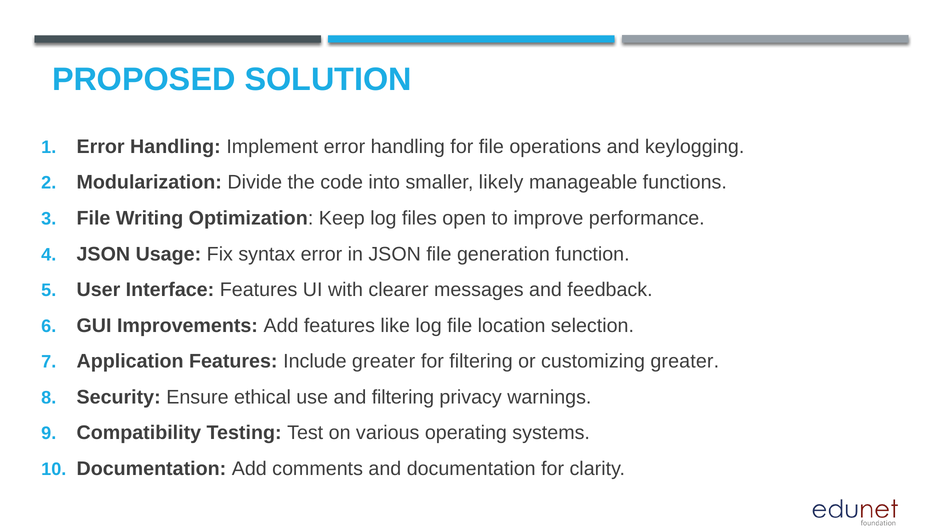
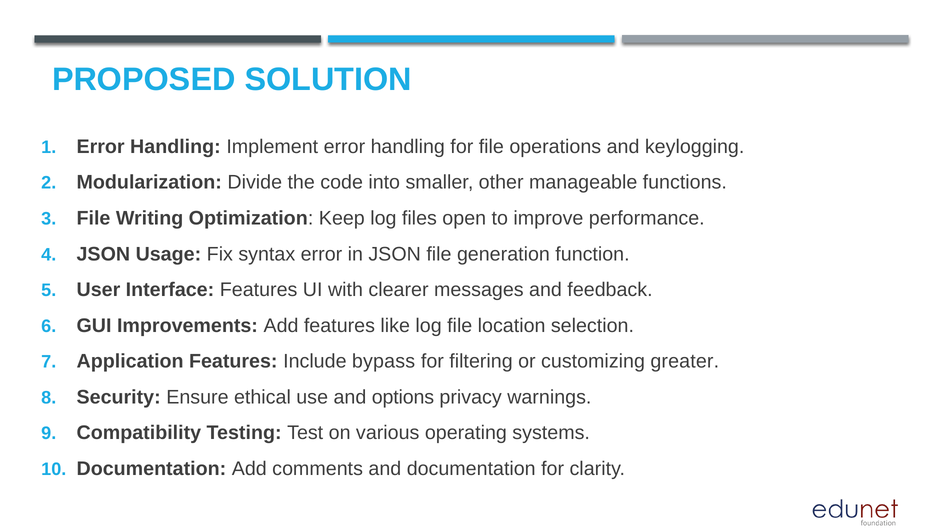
likely: likely -> other
Include greater: greater -> bypass
and filtering: filtering -> options
